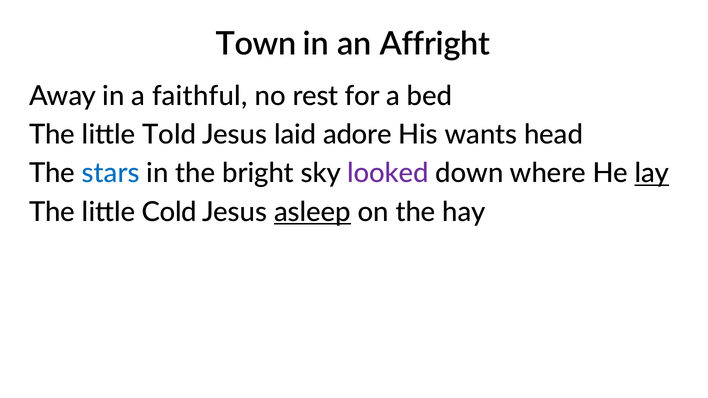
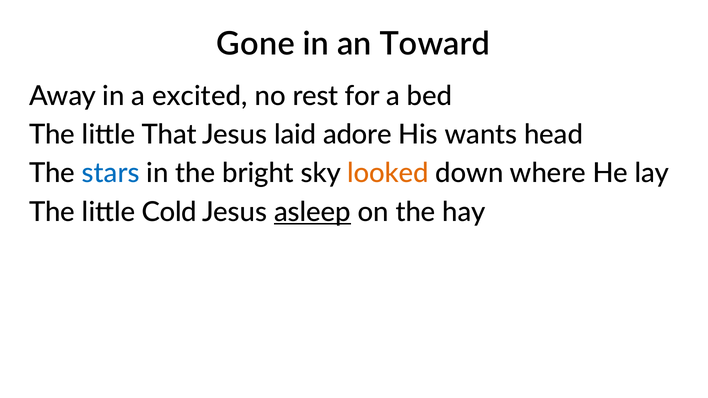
Town: Town -> Gone
Affright: Affright -> Toward
faithful: faithful -> excited
Told: Told -> That
looked colour: purple -> orange
lay underline: present -> none
